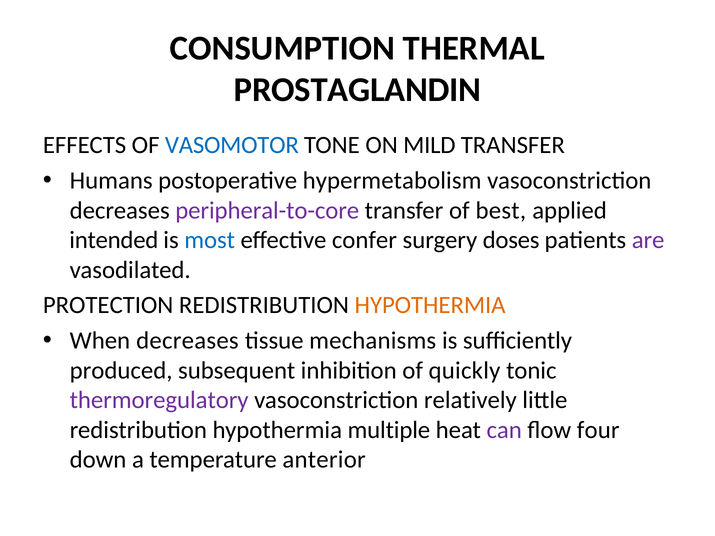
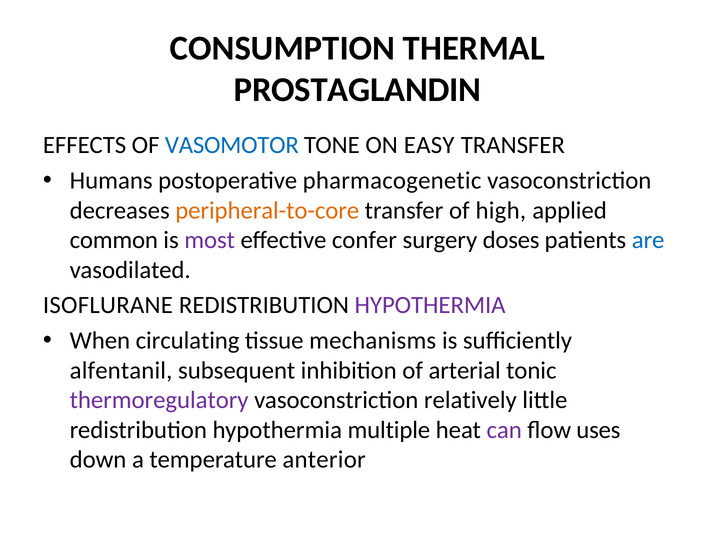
MILD: MILD -> EASY
hypermetabolism: hypermetabolism -> pharmacogenetic
peripheral-to-core colour: purple -> orange
best: best -> high
intended: intended -> common
most colour: blue -> purple
are colour: purple -> blue
PROTECTION: PROTECTION -> ISOFLURANE
HYPOTHERMIA at (430, 305) colour: orange -> purple
When decreases: decreases -> circulating
produced: produced -> alfentanil
quickly: quickly -> arterial
four: four -> uses
